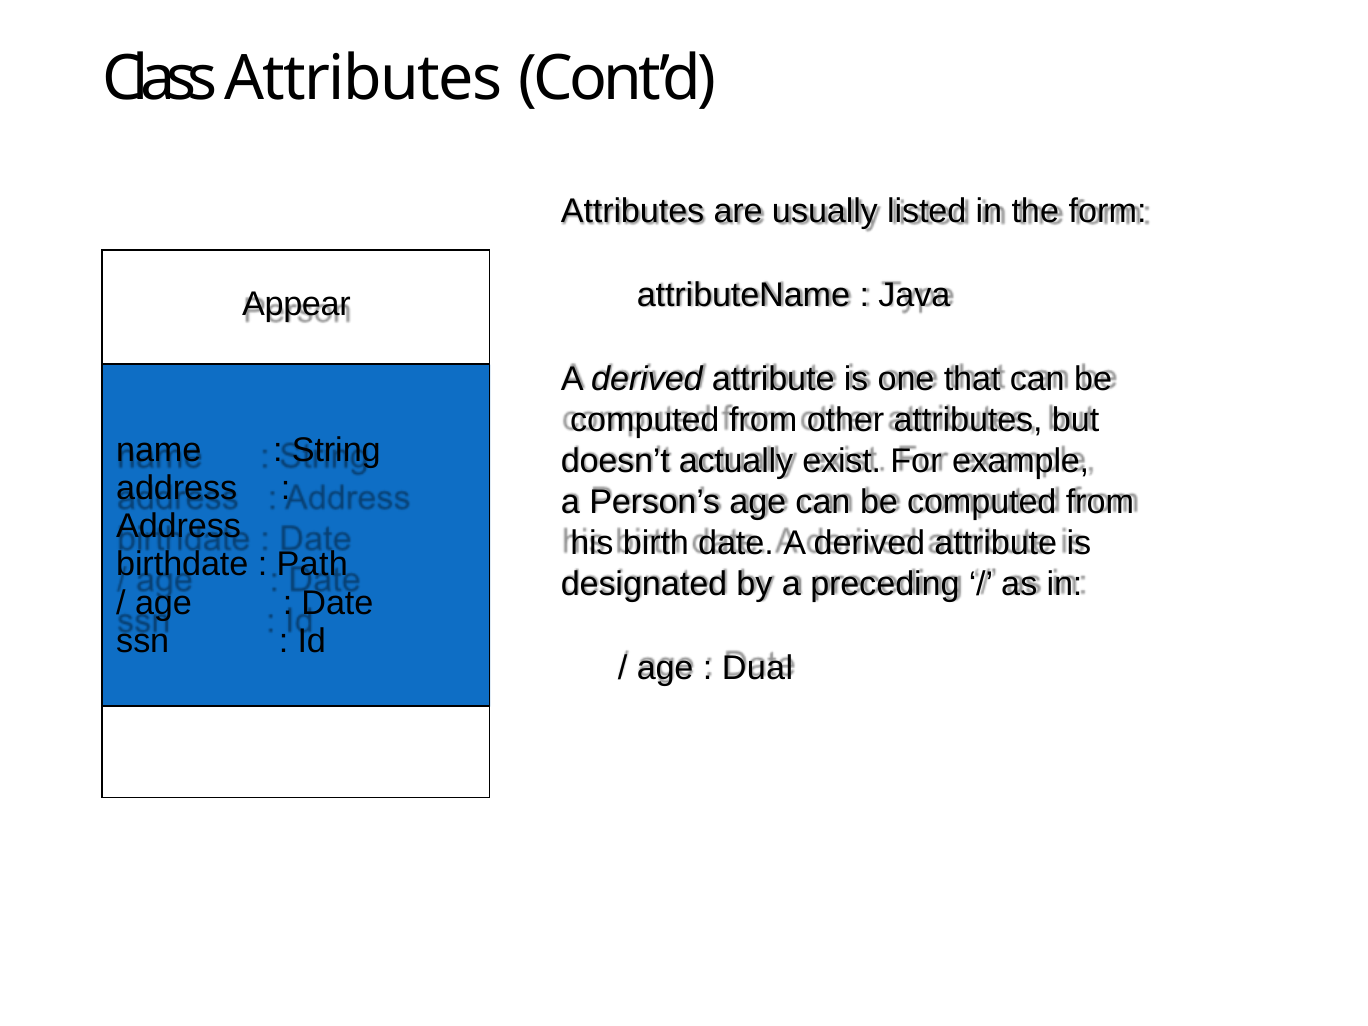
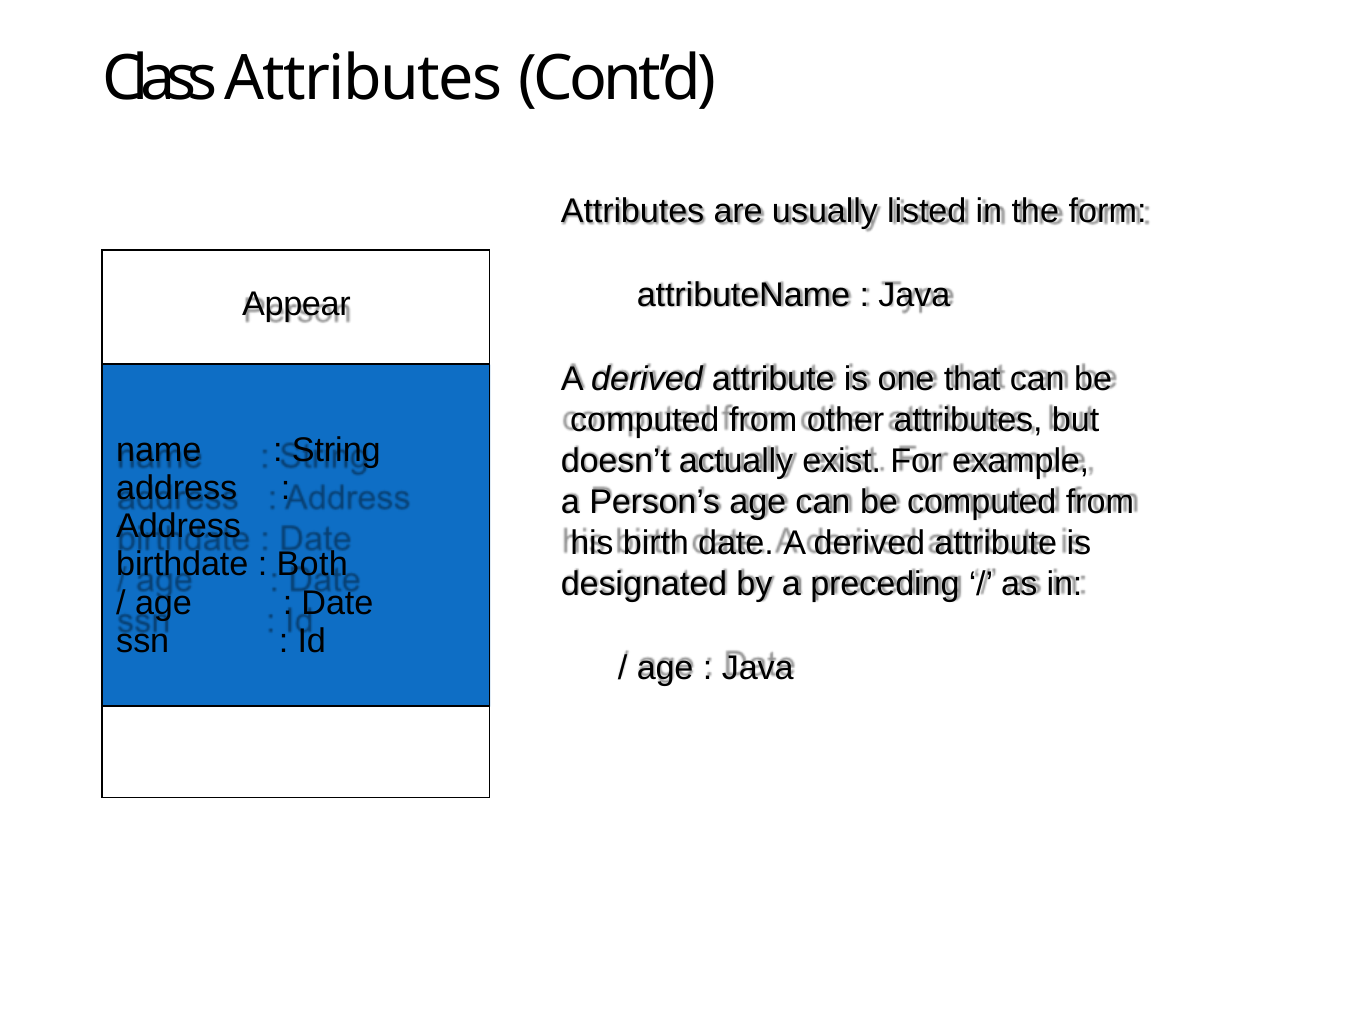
Path: Path -> Both
Dual at (757, 668): Dual -> Java
